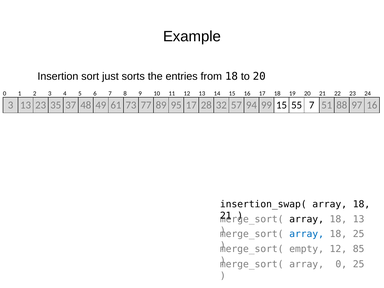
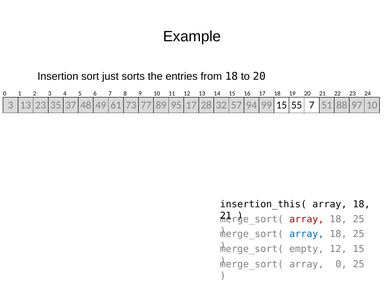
97 16: 16 -> 10
insertion_swap(: insertion_swap( -> insertion_this(
array at (307, 219) colour: black -> red
13 at (359, 219): 13 -> 25
12 85: 85 -> 15
